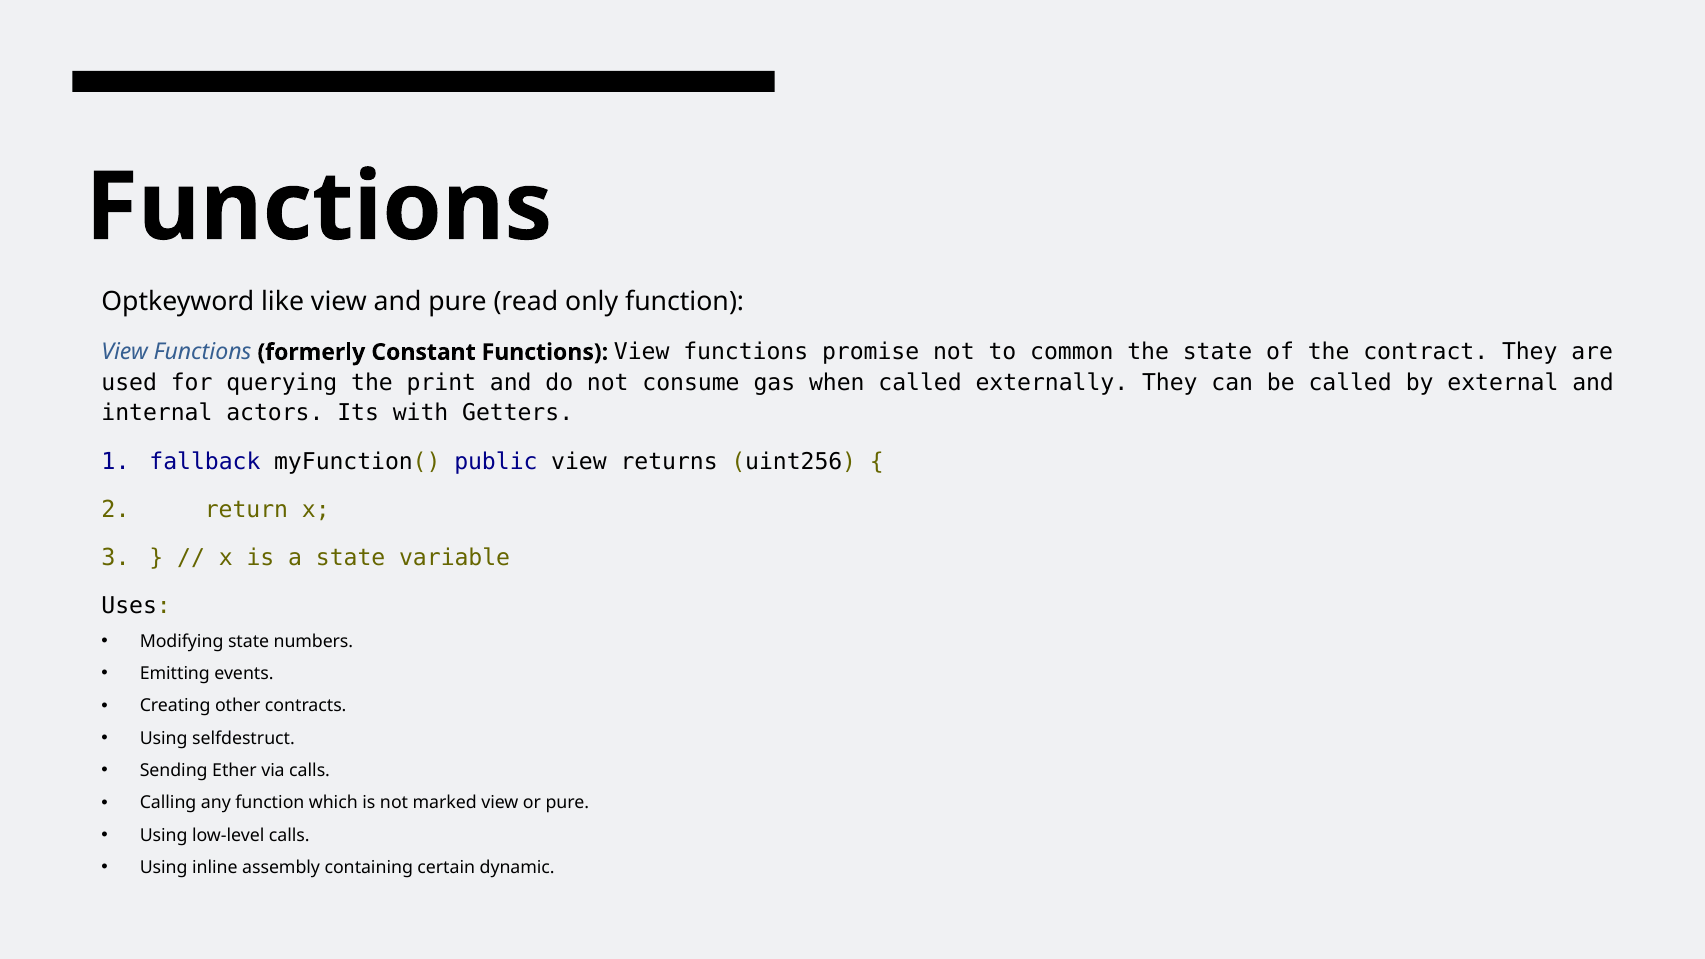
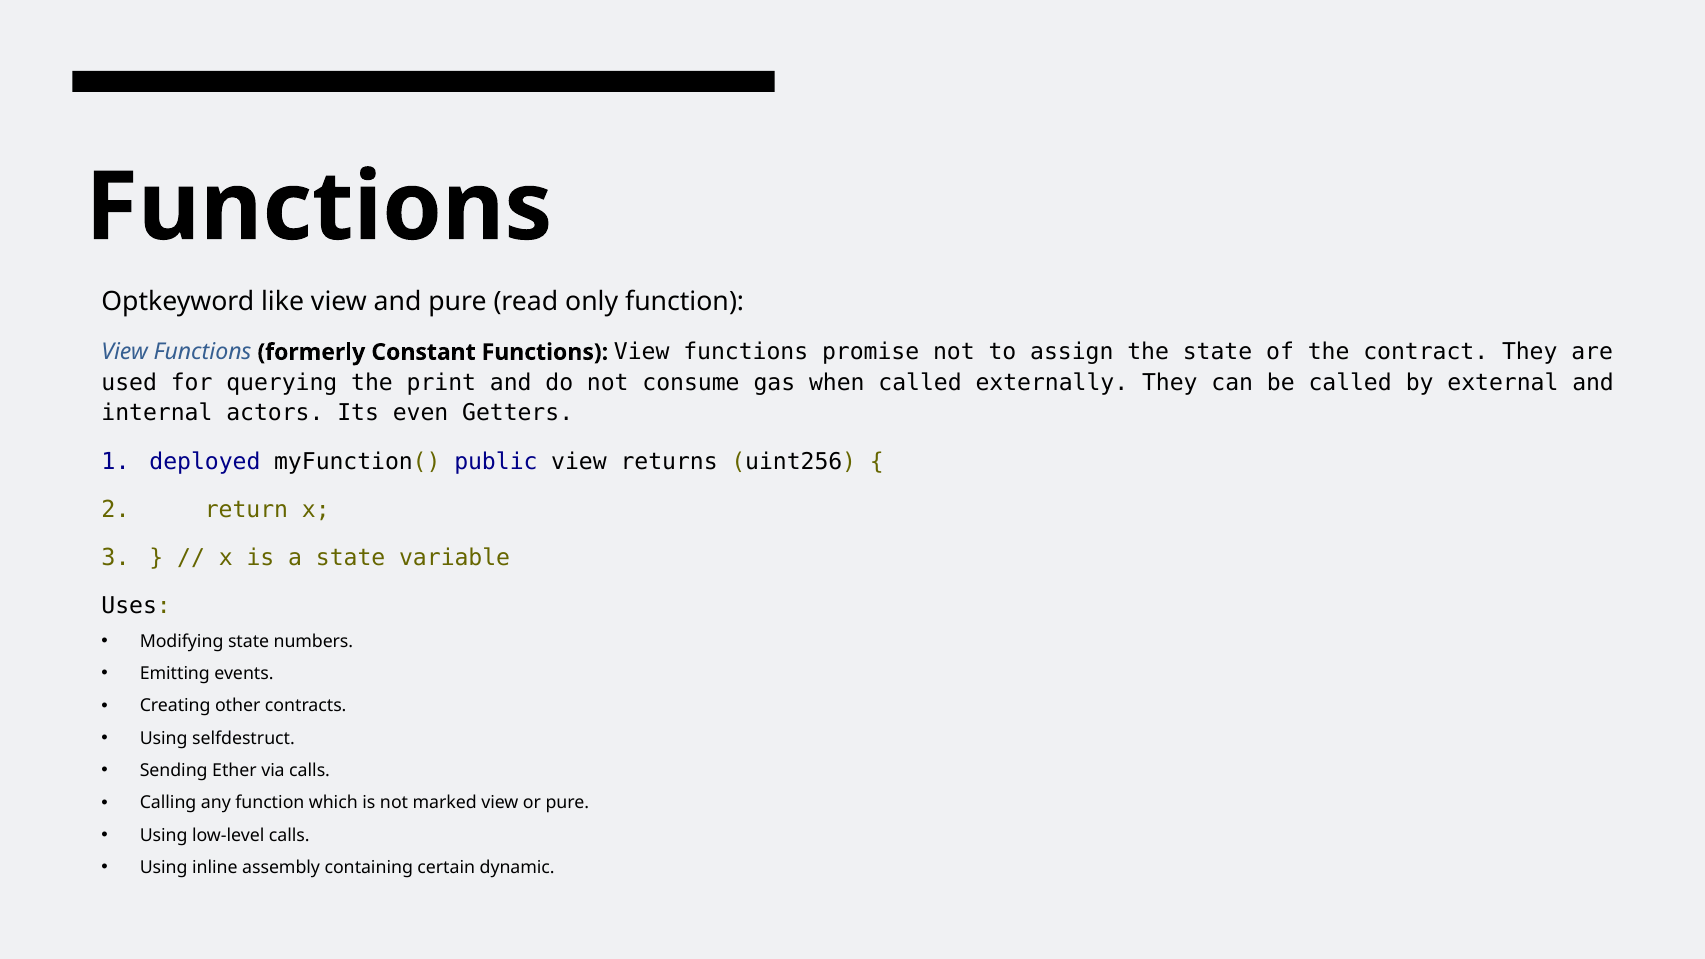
common: common -> assign
with: with -> even
fallback: fallback -> deployed
